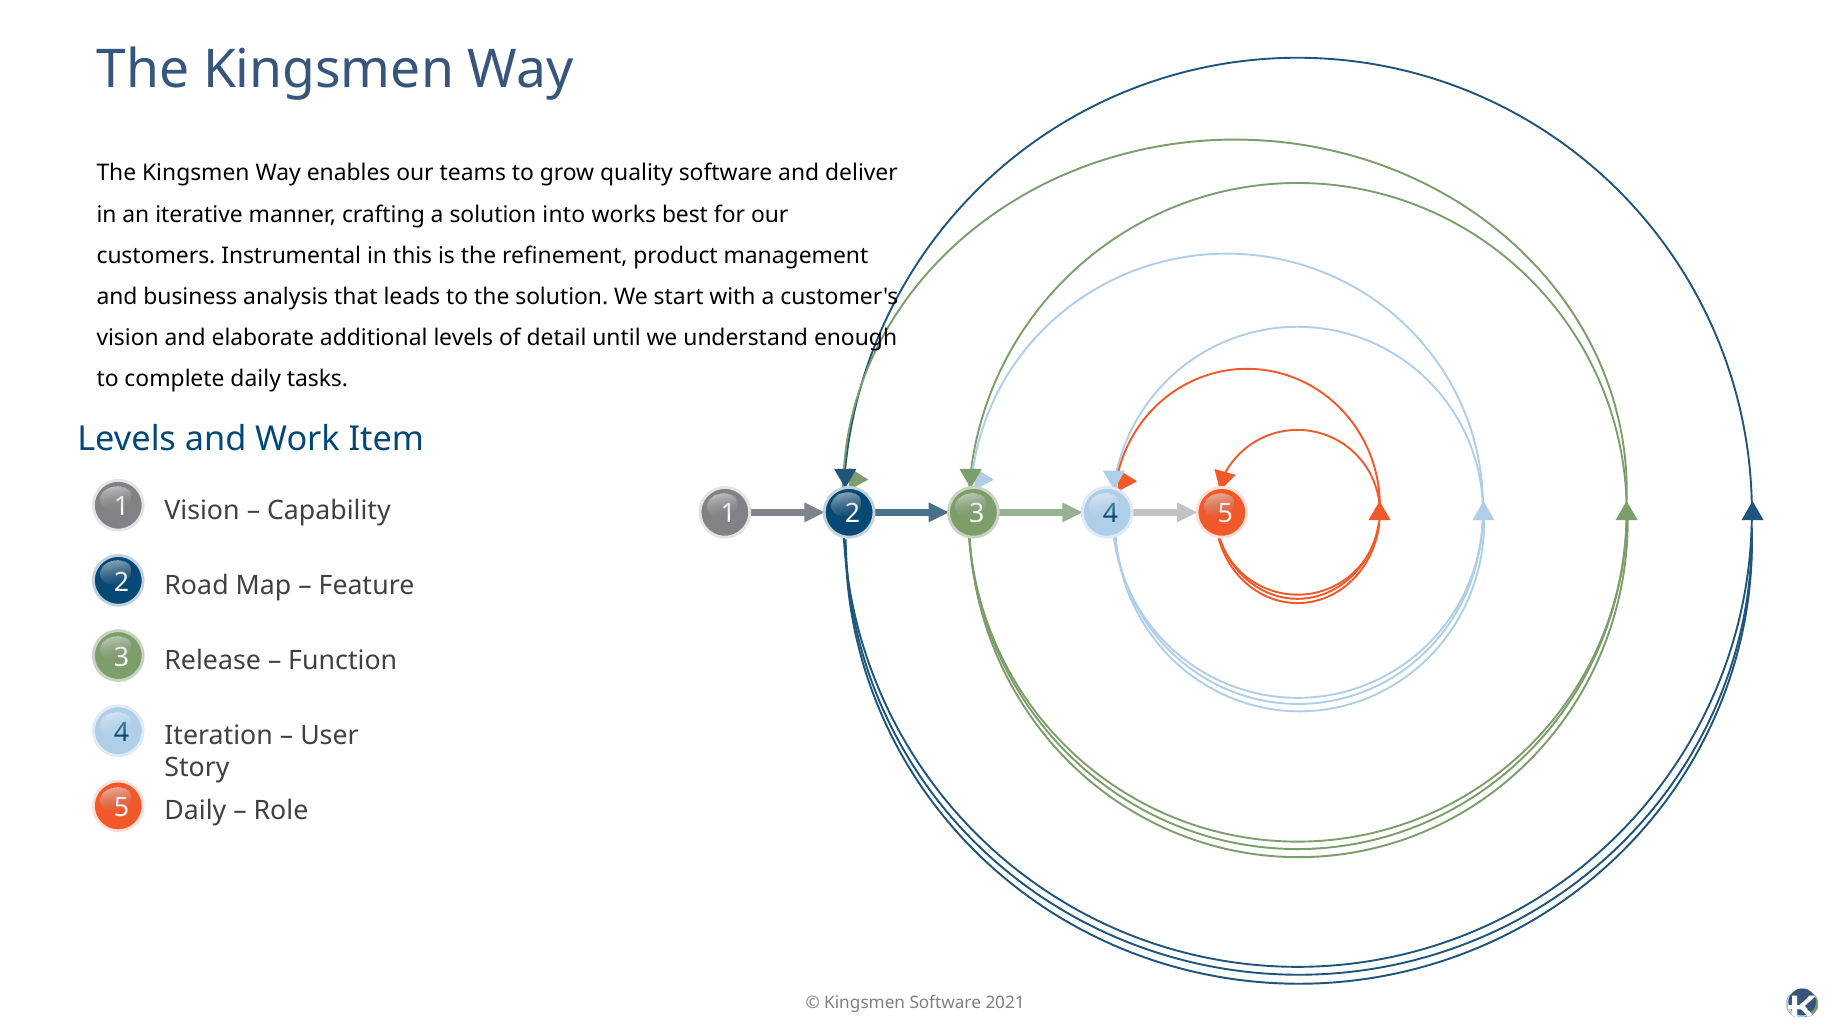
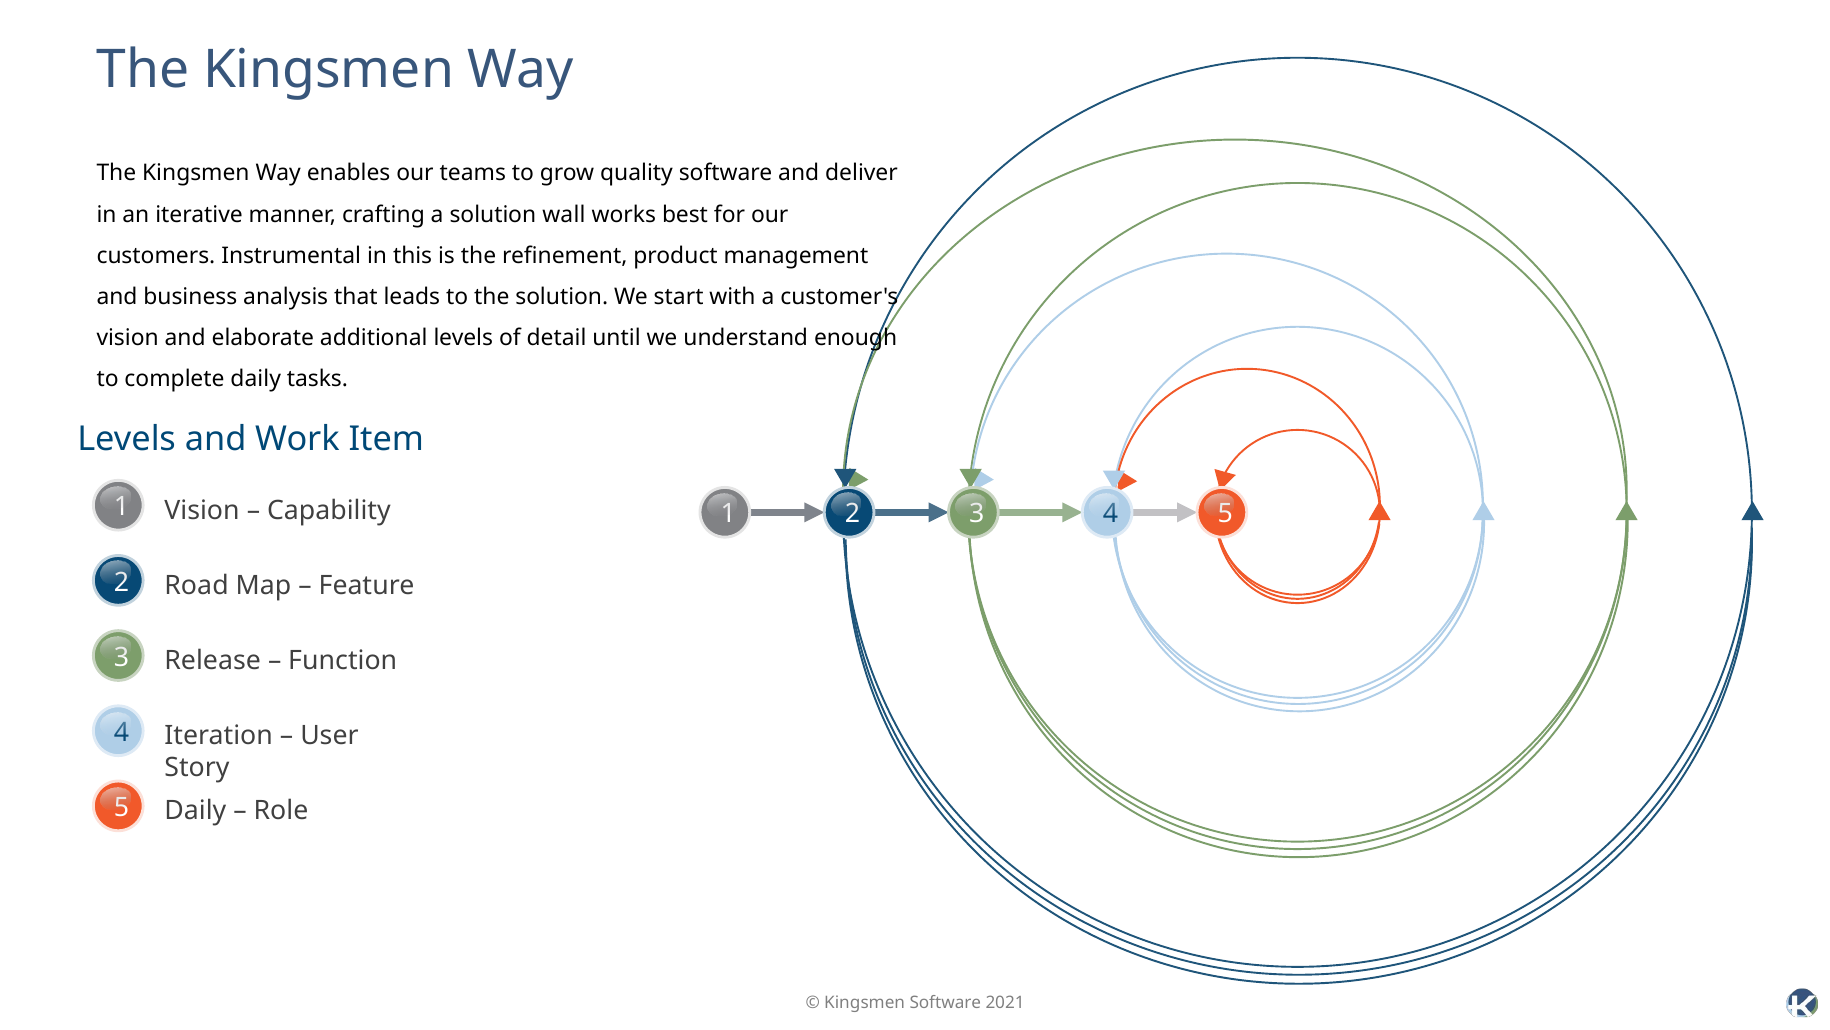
into: into -> wall
